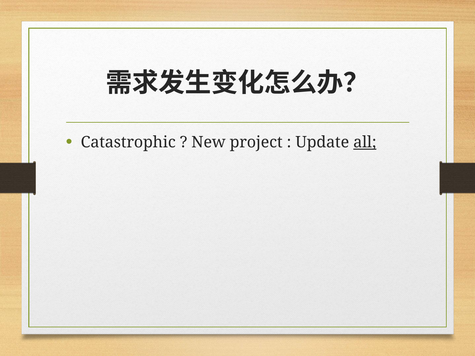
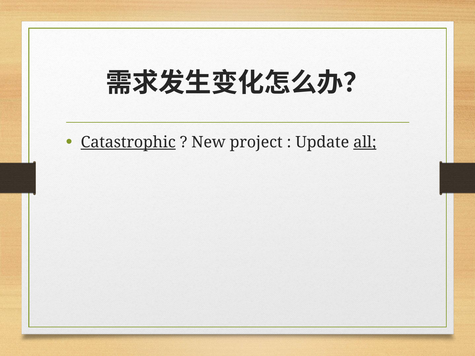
Catastrophic underline: none -> present
